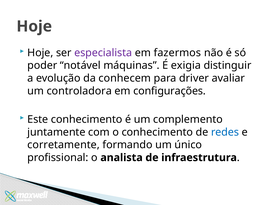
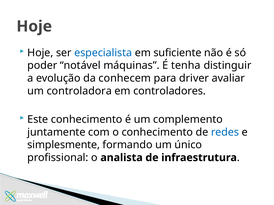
especialista colour: purple -> blue
fazermos: fazermos -> suficiente
exigia: exigia -> tenha
configurações: configurações -> controladores
corretamente: corretamente -> simplesmente
